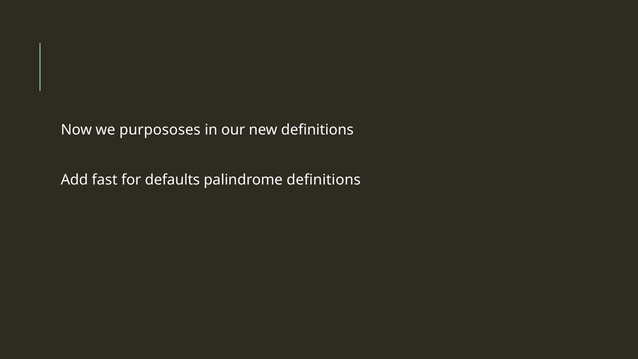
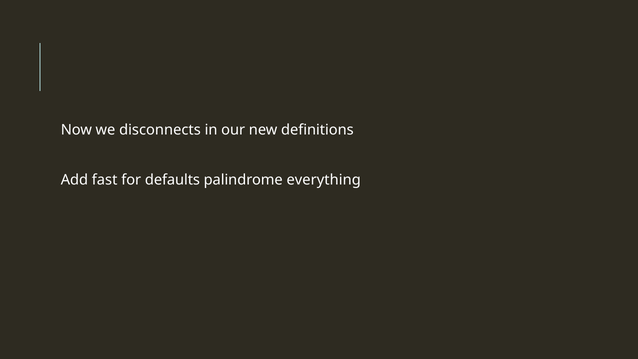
purpososes: purpososes -> disconnects
palindrome definitions: definitions -> everything
